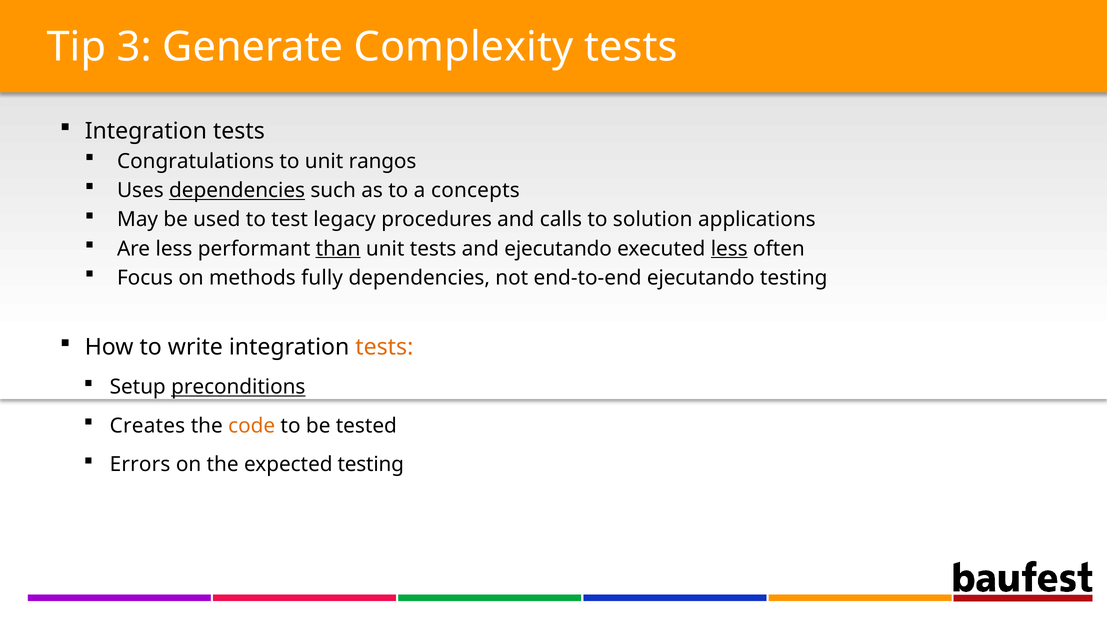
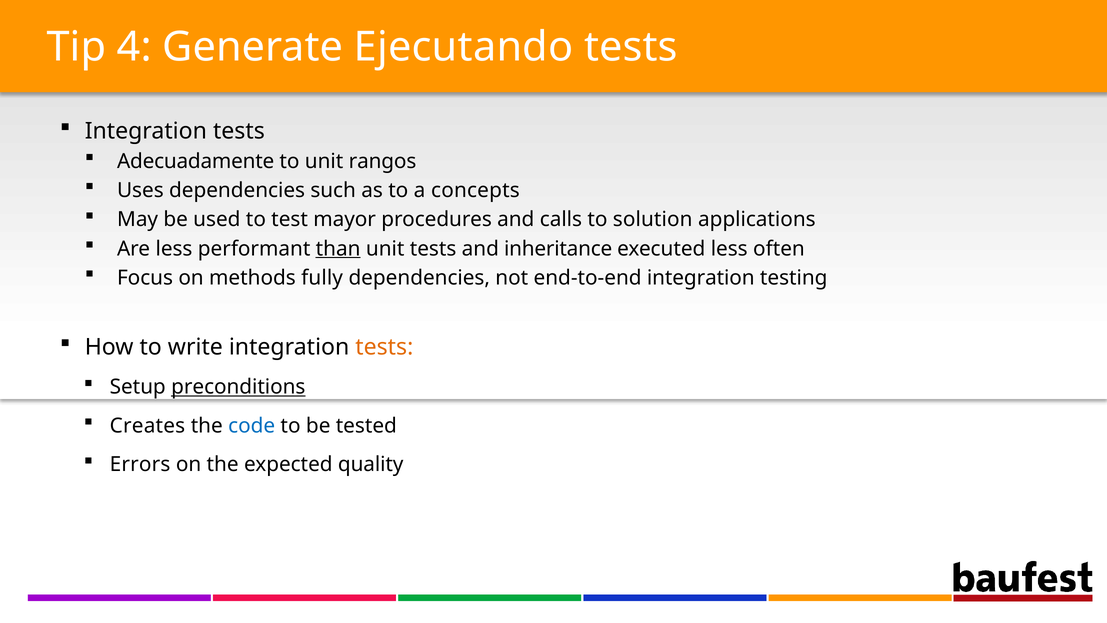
3: 3 -> 4
Complexity: Complexity -> Ejecutando
Congratulations: Congratulations -> Adecuadamente
dependencies at (237, 190) underline: present -> none
legacy: legacy -> mayor
and ejecutando: ejecutando -> inheritance
less at (729, 249) underline: present -> none
end-to-end ejecutando: ejecutando -> integration
code colour: orange -> blue
expected testing: testing -> quality
